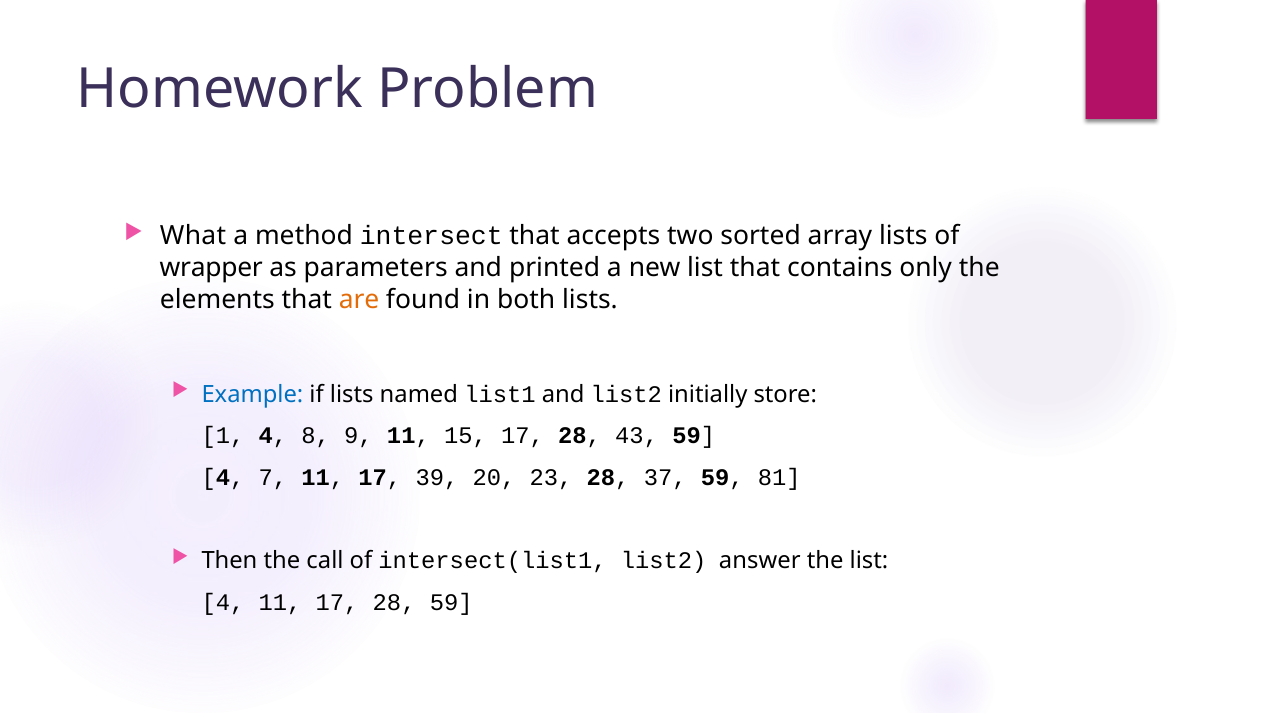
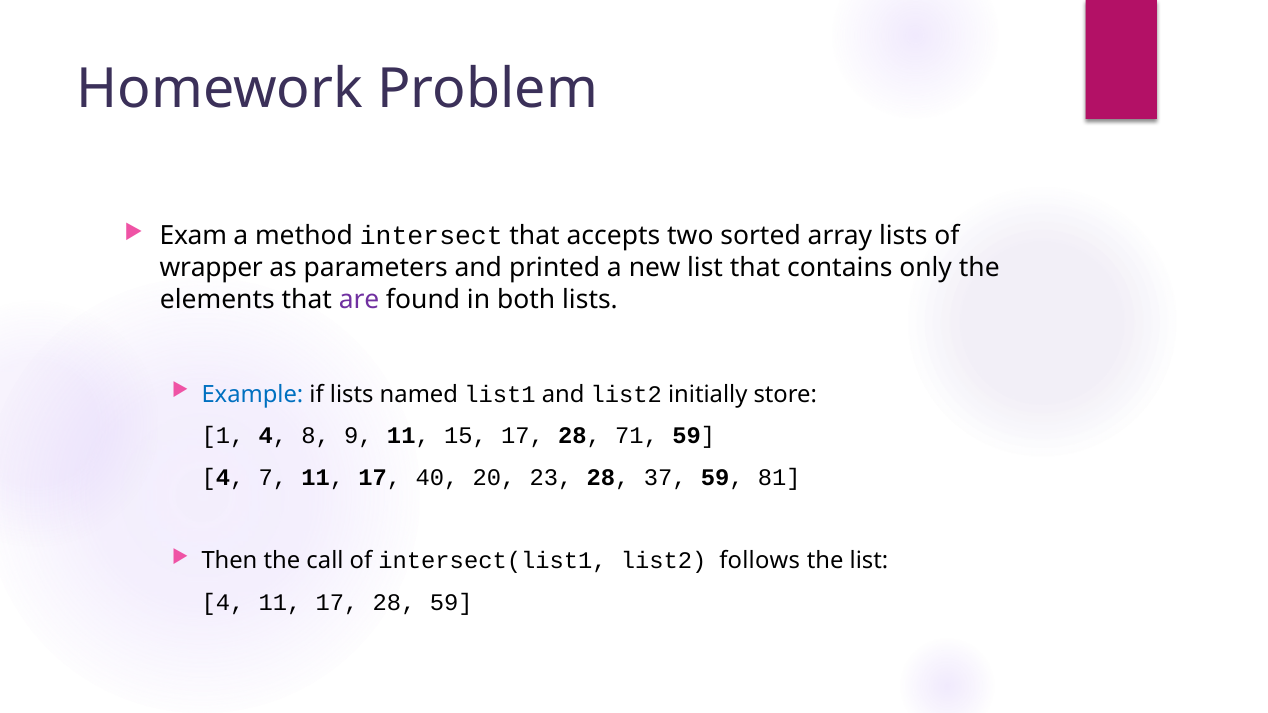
What: What -> Exam
are colour: orange -> purple
43: 43 -> 71
39: 39 -> 40
answer: answer -> follows
